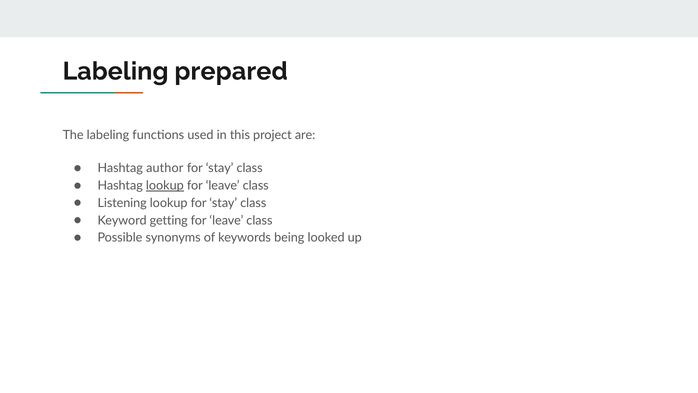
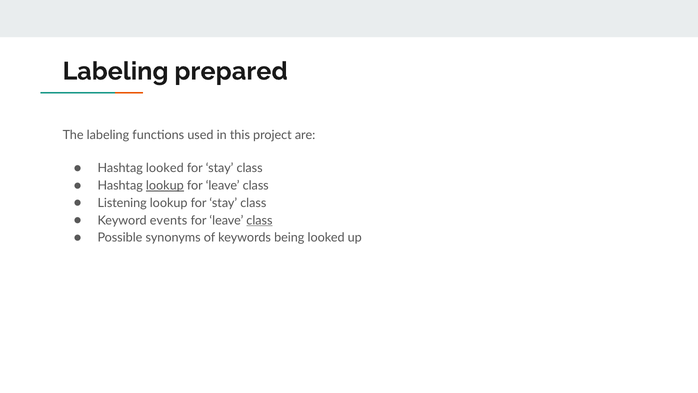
Hashtag author: author -> looked
getting: getting -> events
class at (259, 220) underline: none -> present
